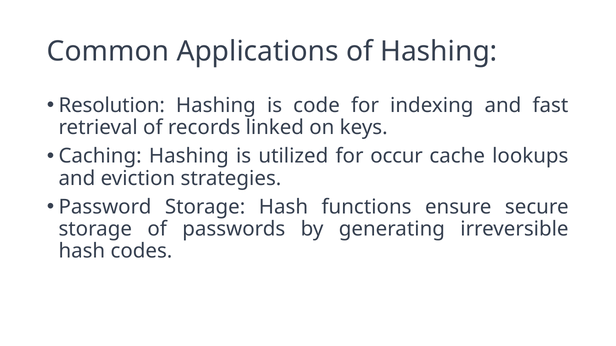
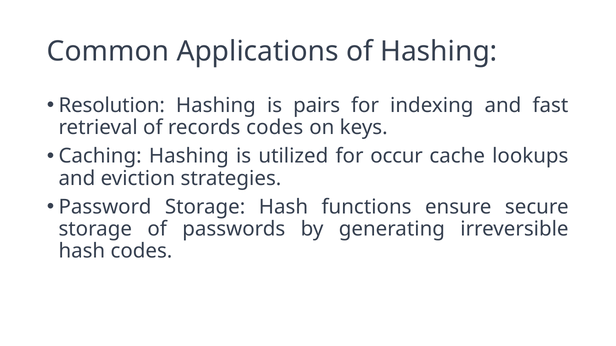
code: code -> pairs
records linked: linked -> codes
